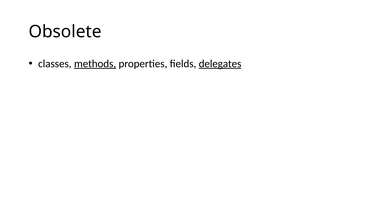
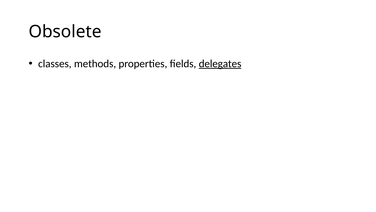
methods underline: present -> none
